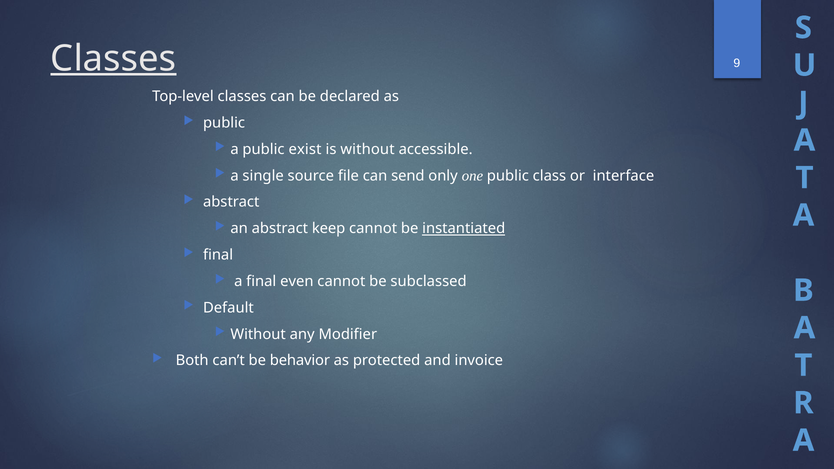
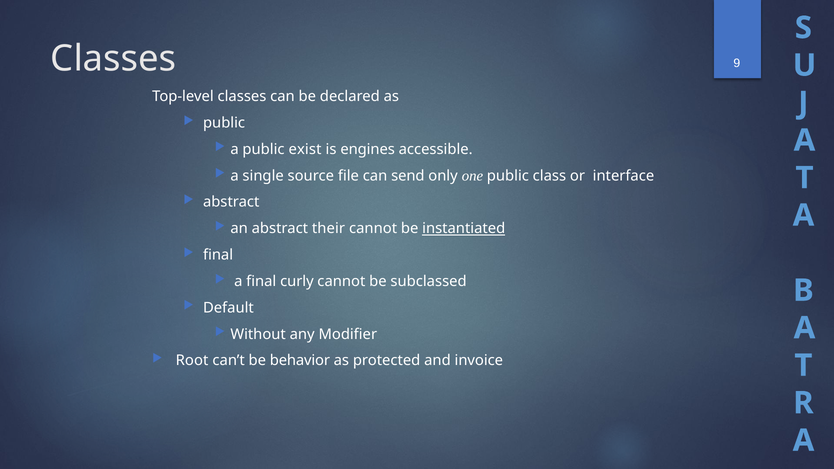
Classes at (113, 59) underline: present -> none
is without: without -> engines
keep: keep -> their
even: even -> curly
Both: Both -> Root
